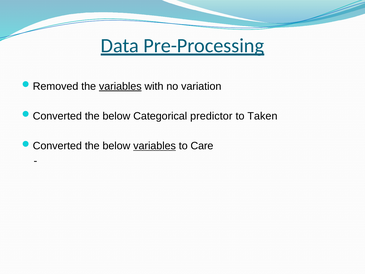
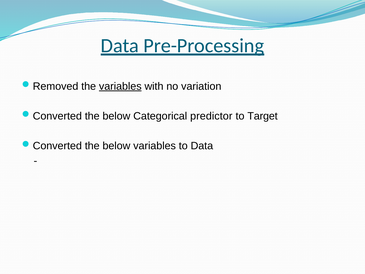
Taken: Taken -> Target
variables at (155, 146) underline: present -> none
to Care: Care -> Data
